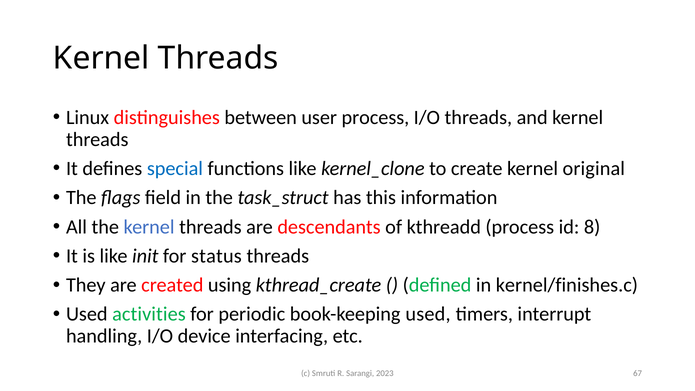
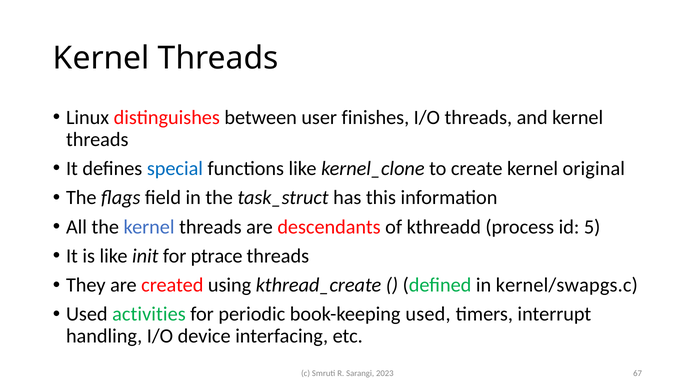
user process: process -> finishes
8: 8 -> 5
status: status -> ptrace
kernel/finishes.c: kernel/finishes.c -> kernel/swapgs.c
